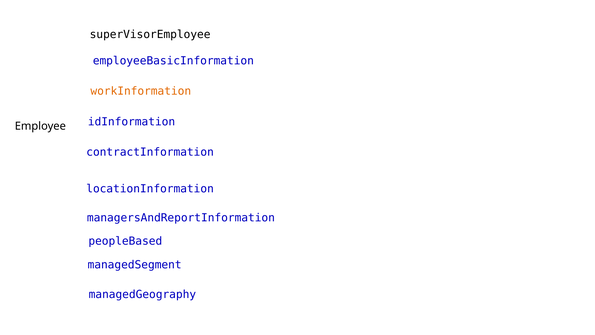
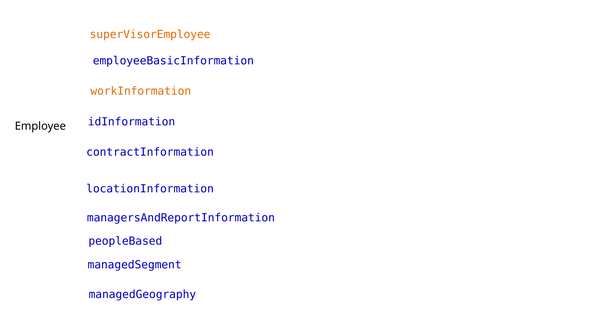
superVisorEmployee colour: black -> orange
